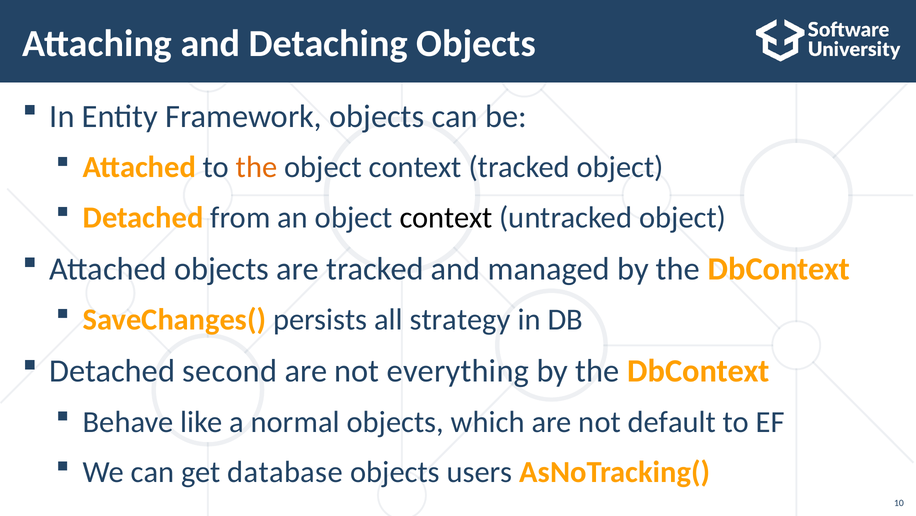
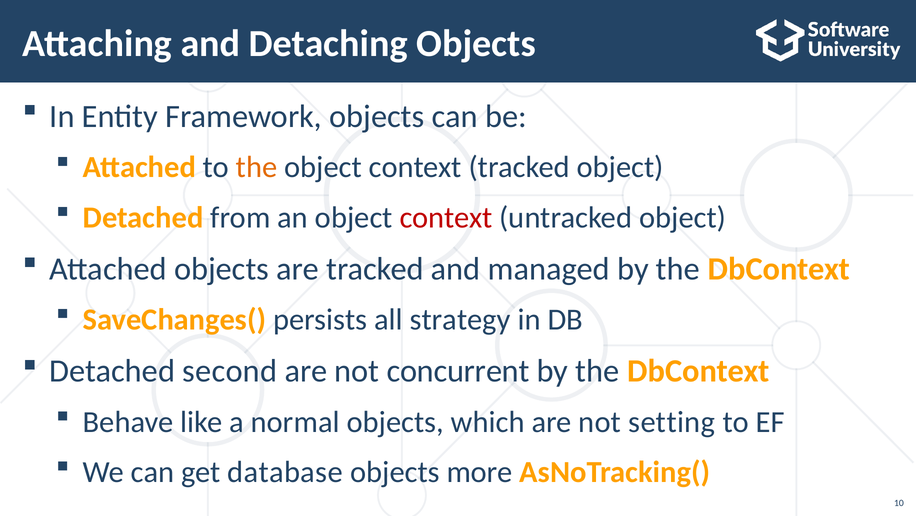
context at (446, 217) colour: black -> red
everything: everything -> concurrent
default: default -> setting
users: users -> more
